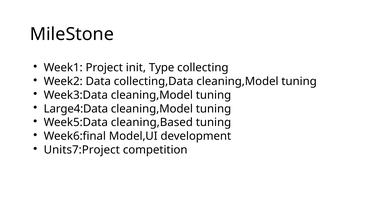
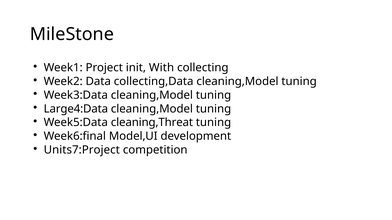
Type: Type -> With
cleaning,Based: cleaning,Based -> cleaning,Threat
